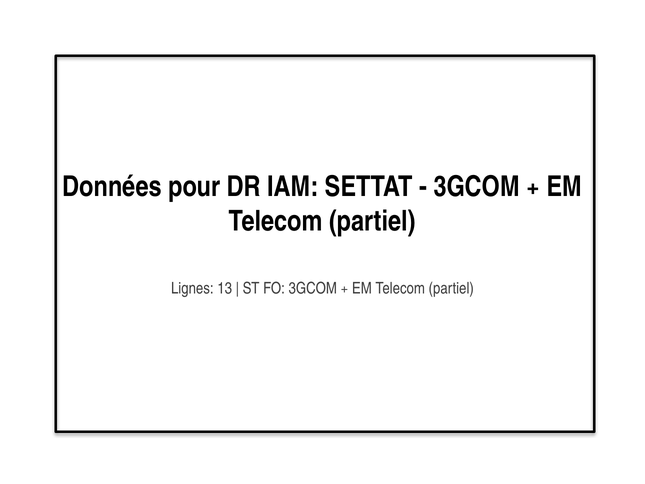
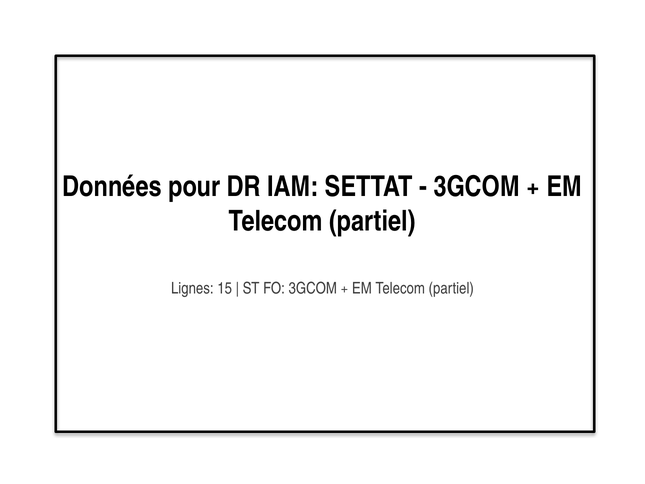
13: 13 -> 15
